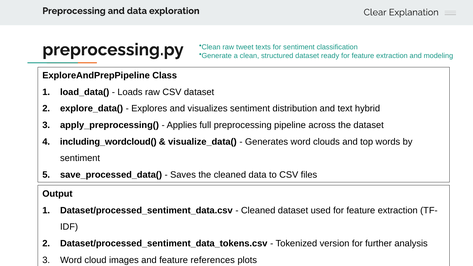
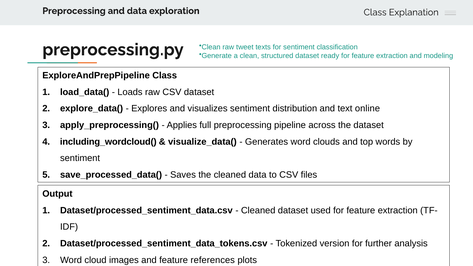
Clear at (375, 12): Clear -> Class
hybrid: hybrid -> online
